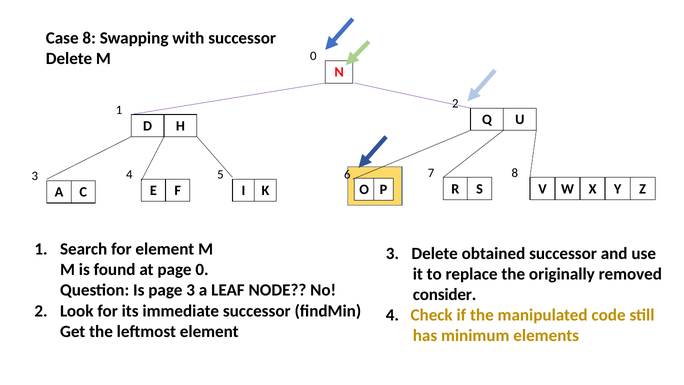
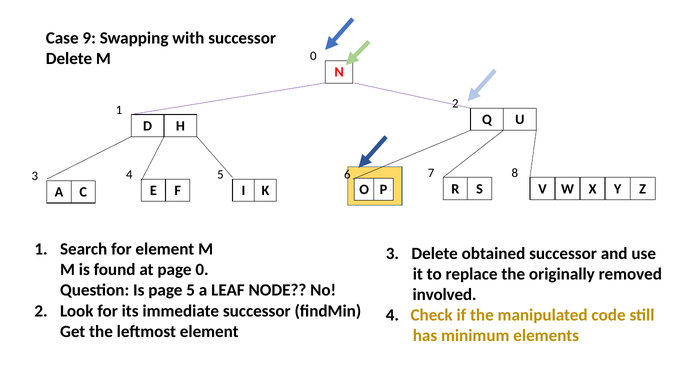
Case 8: 8 -> 9
page 3: 3 -> 5
consider: consider -> involved
